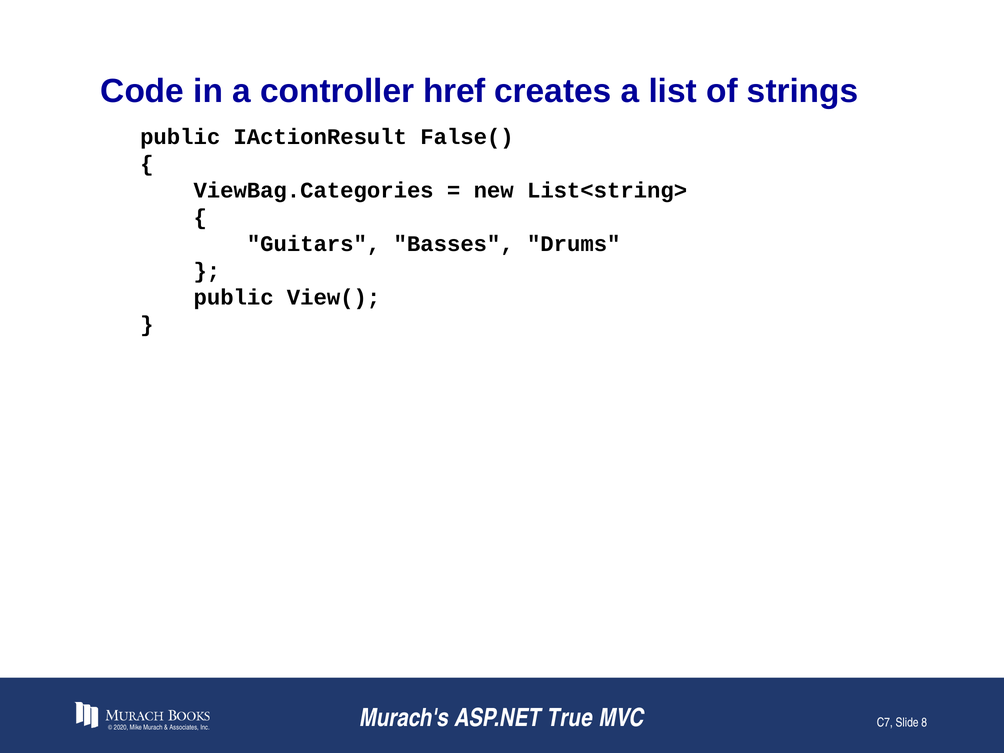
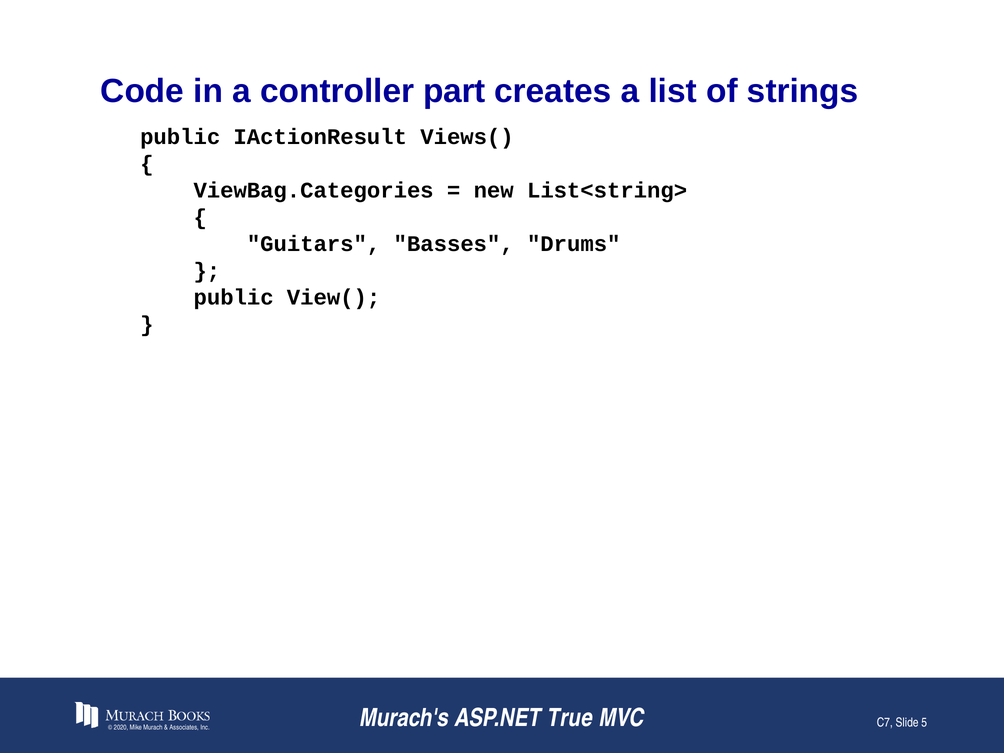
href: href -> part
False(: False( -> Views(
8: 8 -> 5
